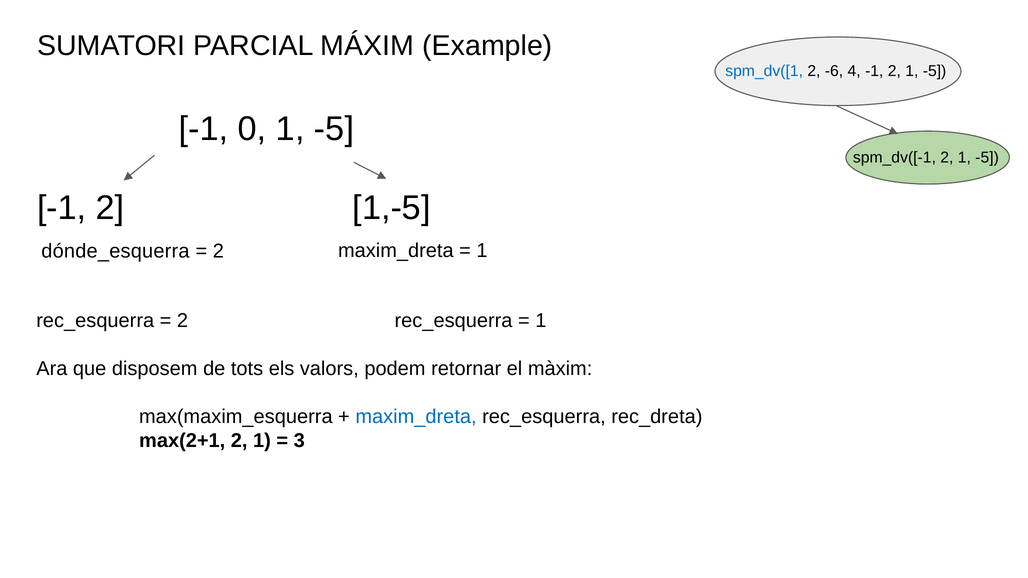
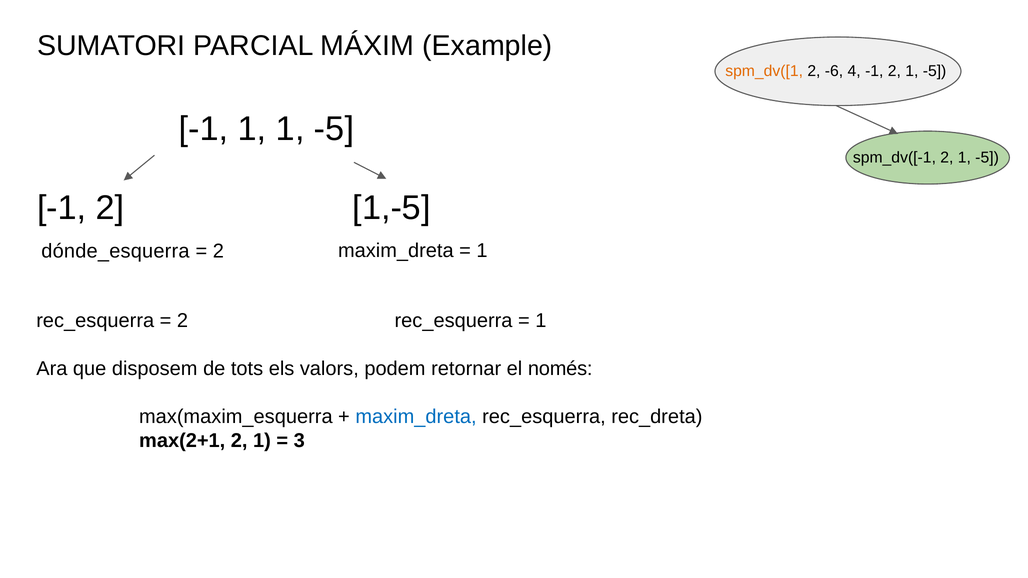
spm_dv([1 colour: blue -> orange
-1 0: 0 -> 1
màxim: màxim -> només
